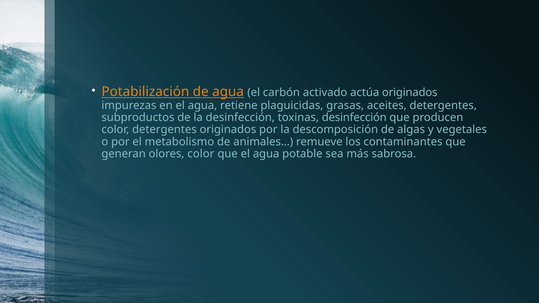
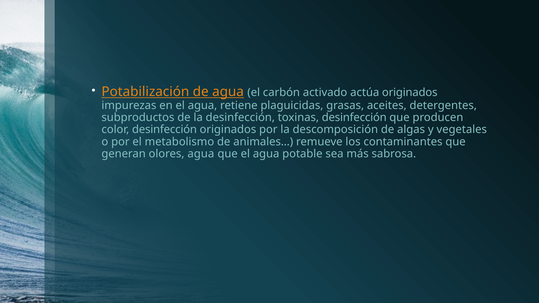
color detergentes: detergentes -> desinfección
olores color: color -> agua
